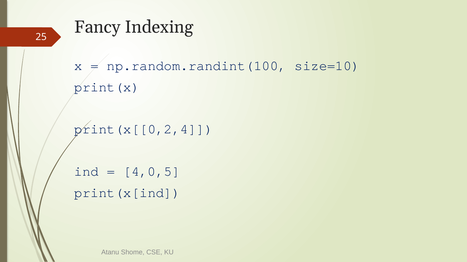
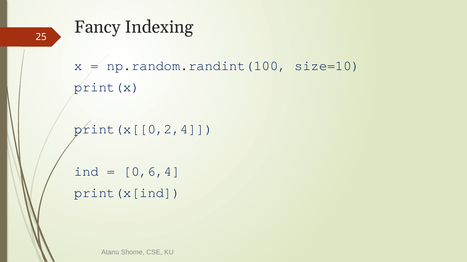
4,0,5: 4,0,5 -> 0,6,4
